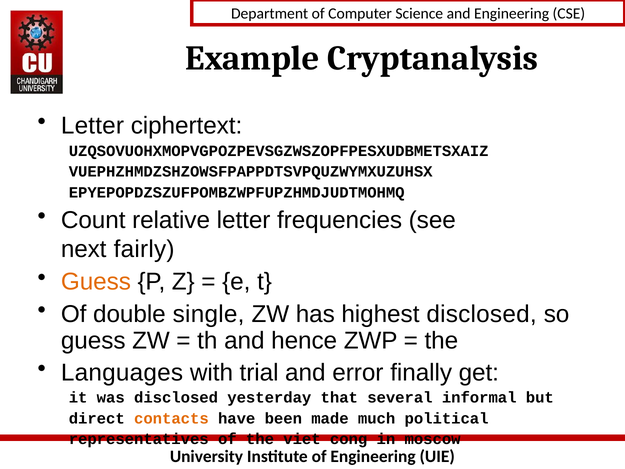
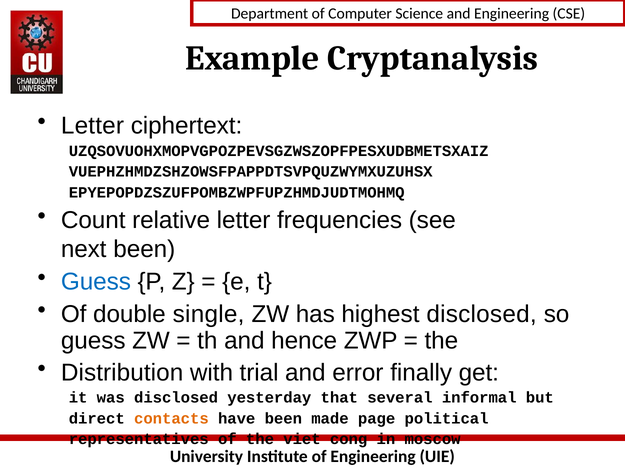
next fairly: fairly -> been
Guess at (96, 281) colour: orange -> blue
Languages: Languages -> Distribution
much: much -> page
